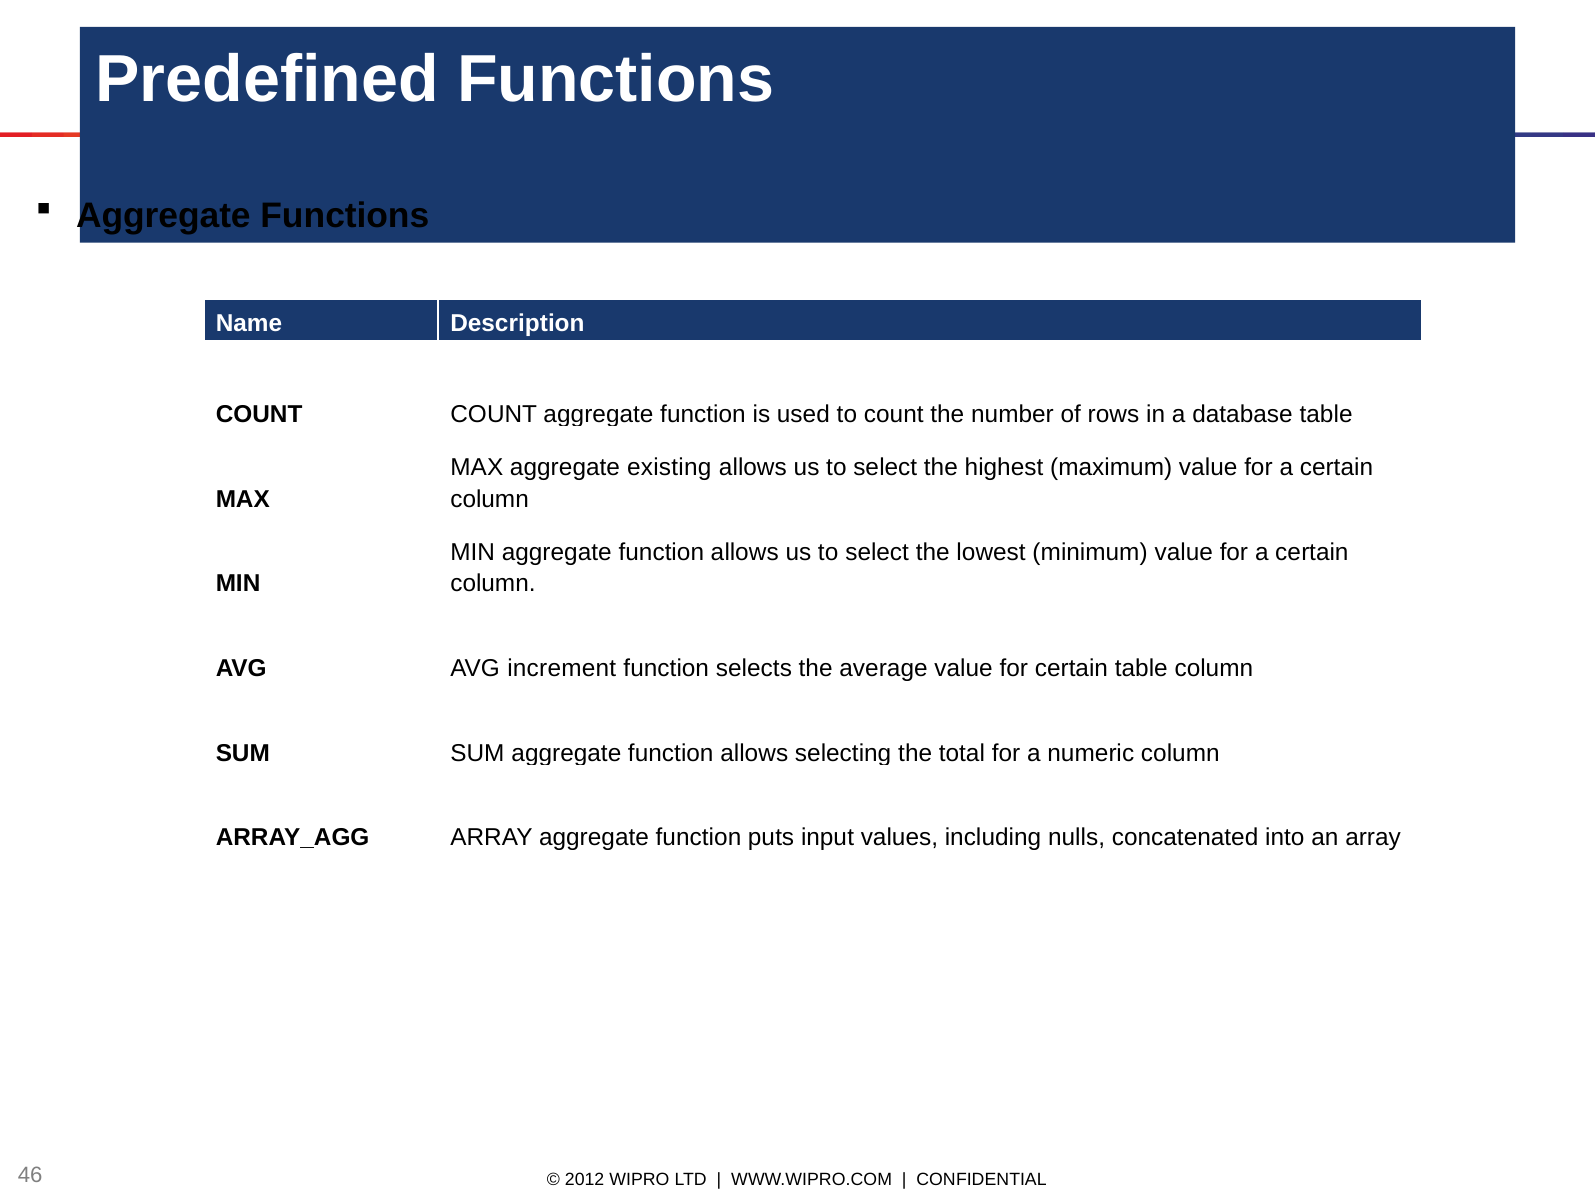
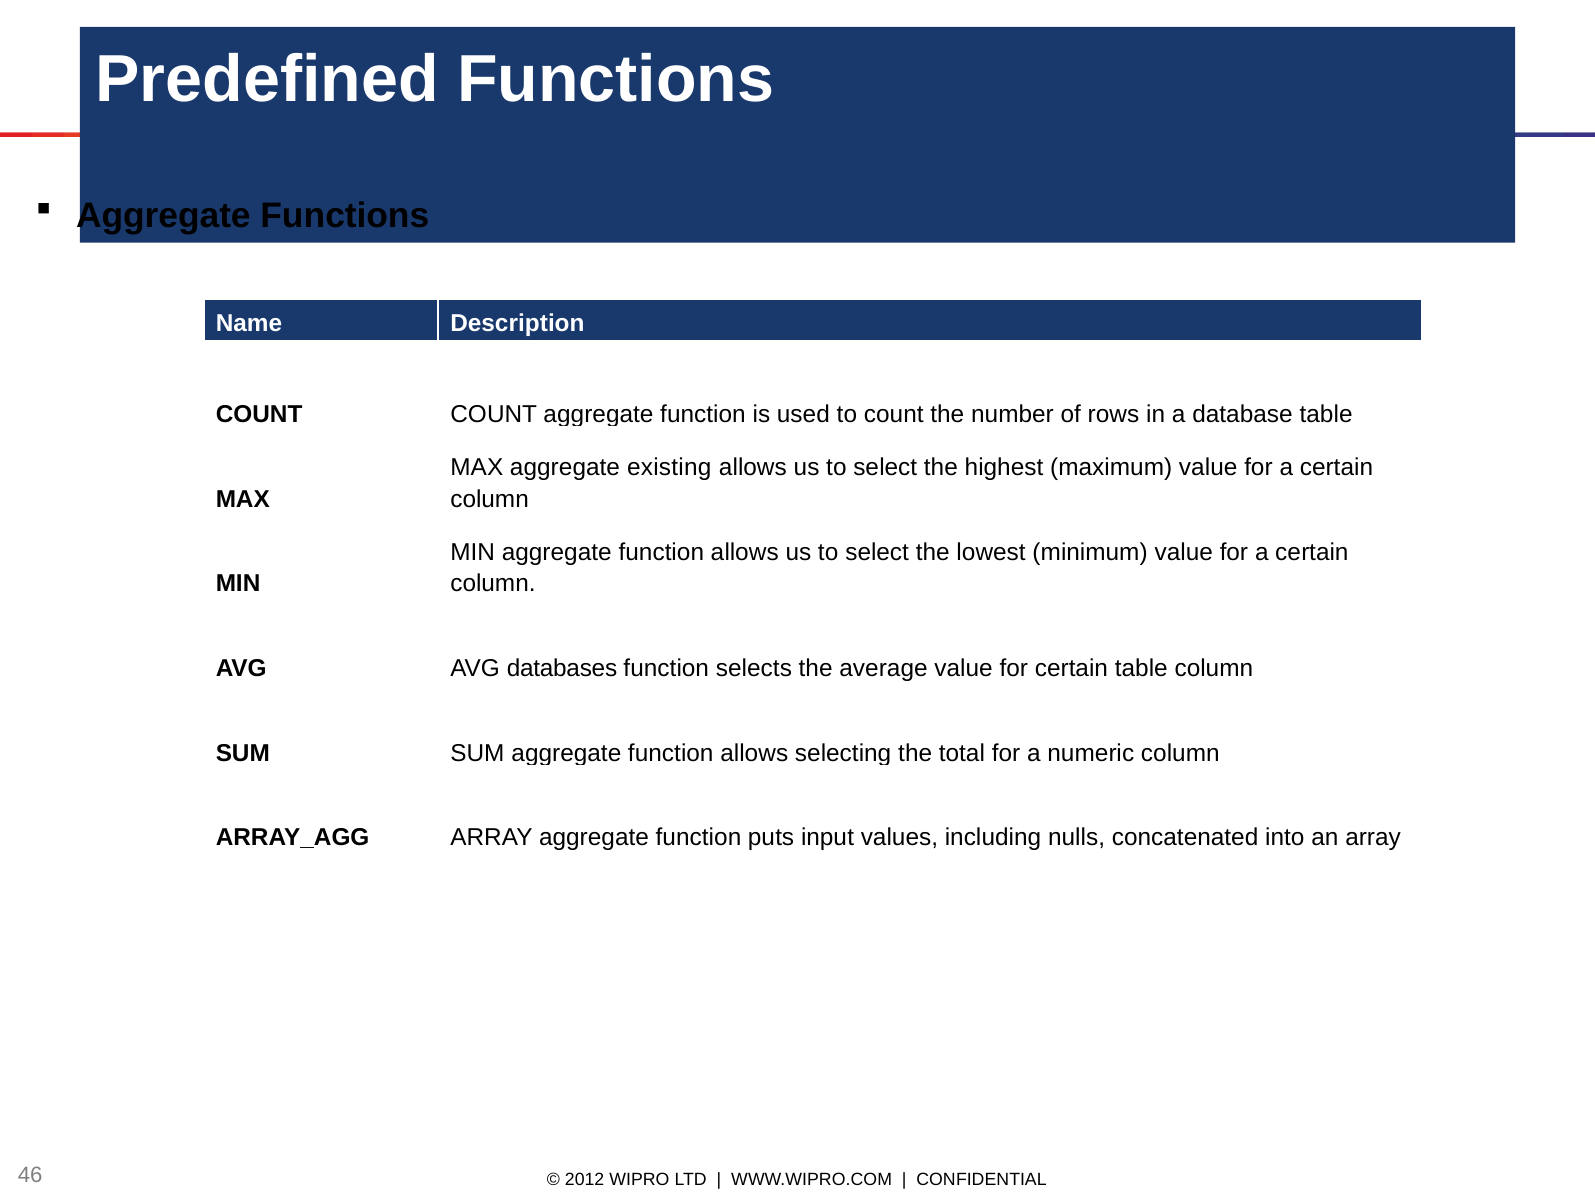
increment: increment -> databases
